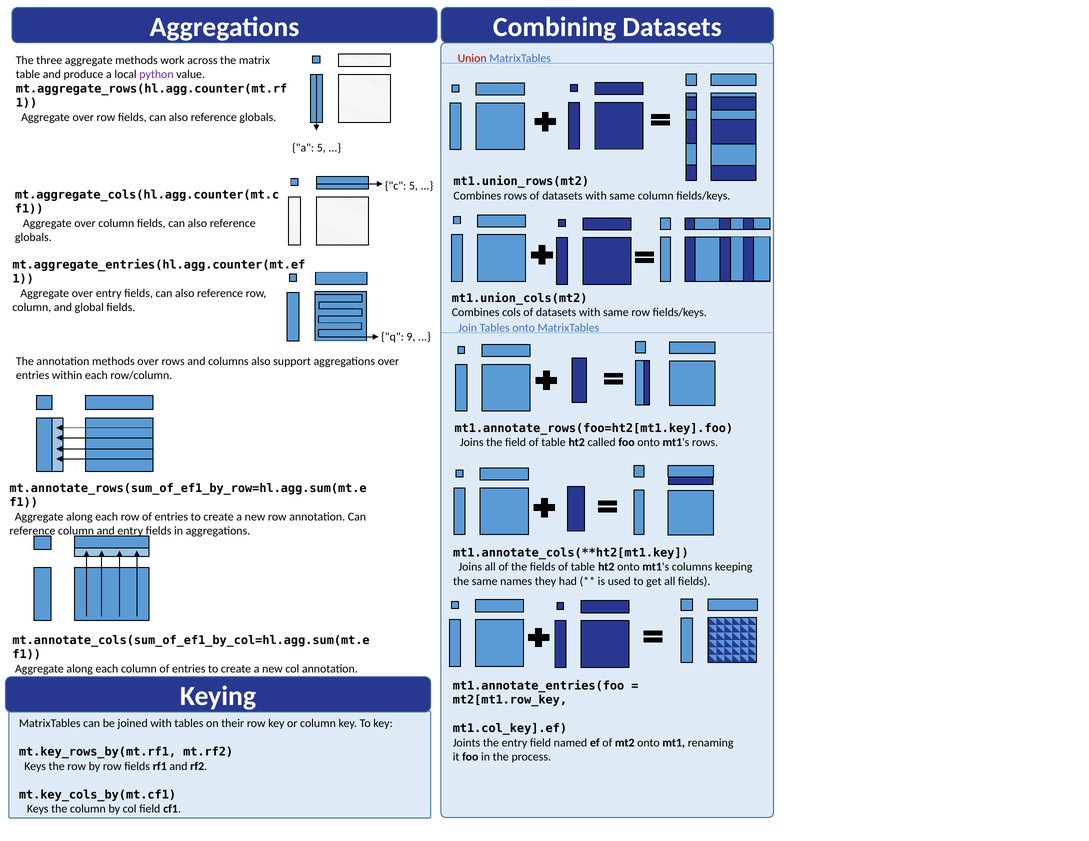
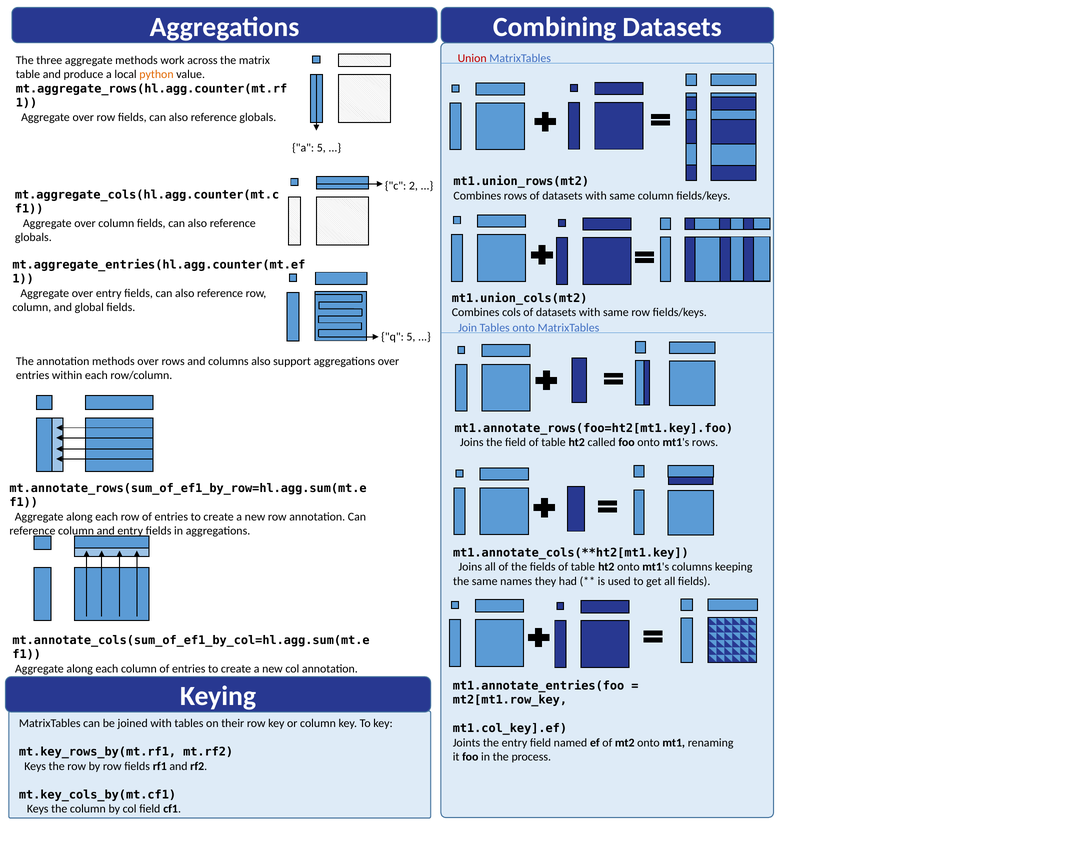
python colour: purple -> orange
c 5: 5 -> 2
q 9: 9 -> 5
